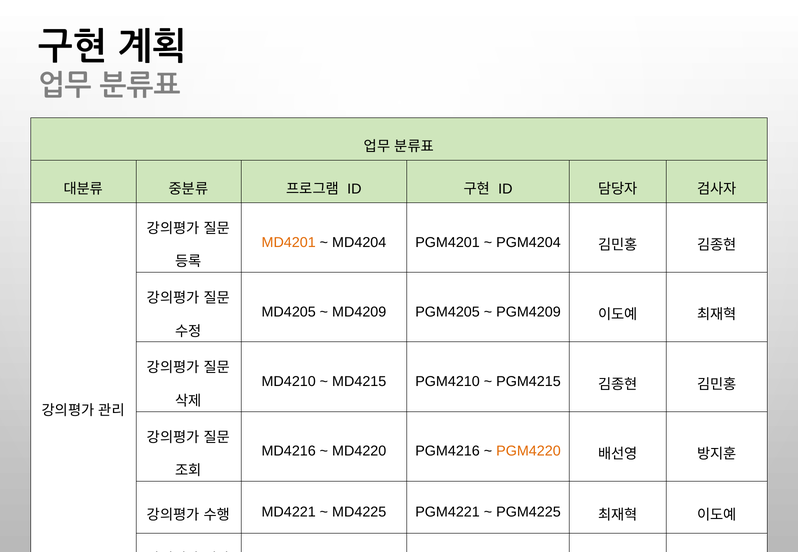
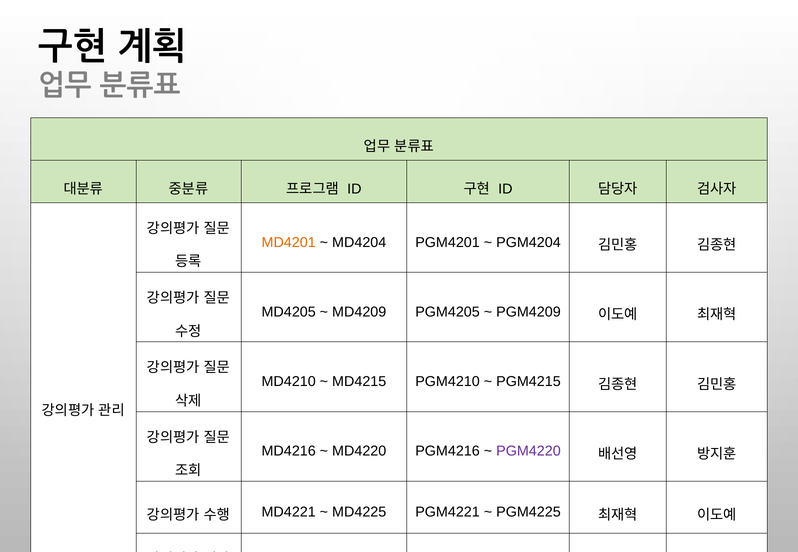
PGM4220 colour: orange -> purple
